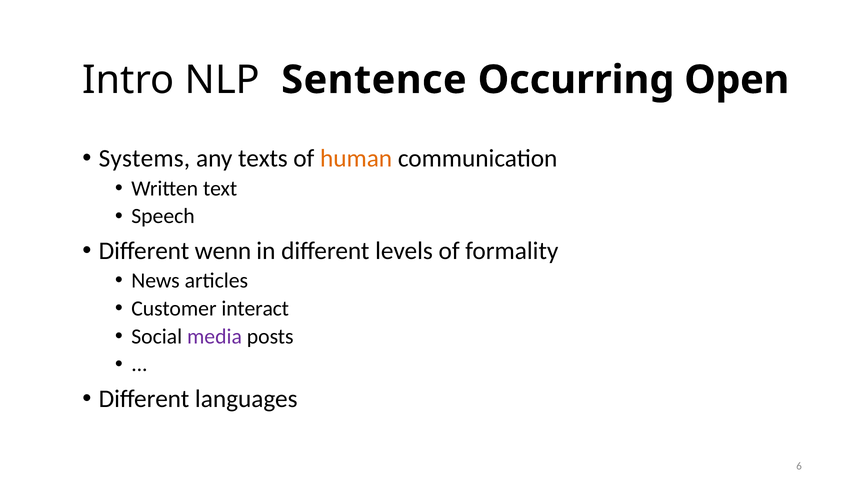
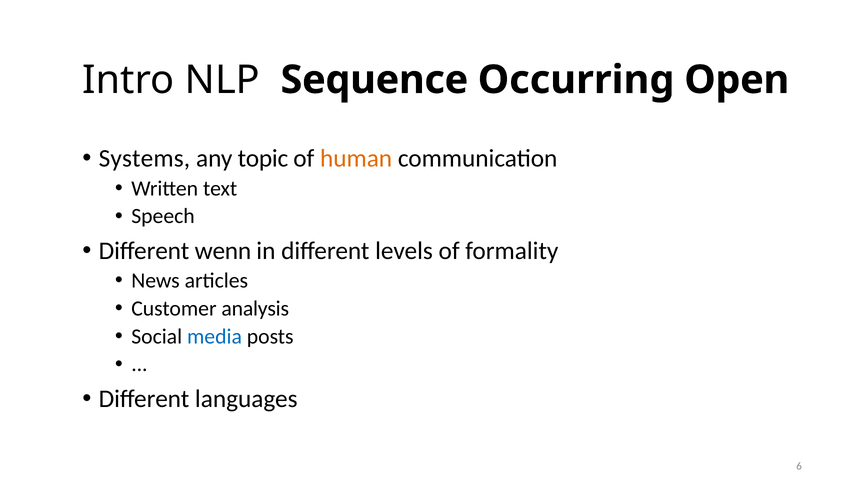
Sentence: Sentence -> Sequence
texts: texts -> topic
interact: interact -> analysis
media colour: purple -> blue
